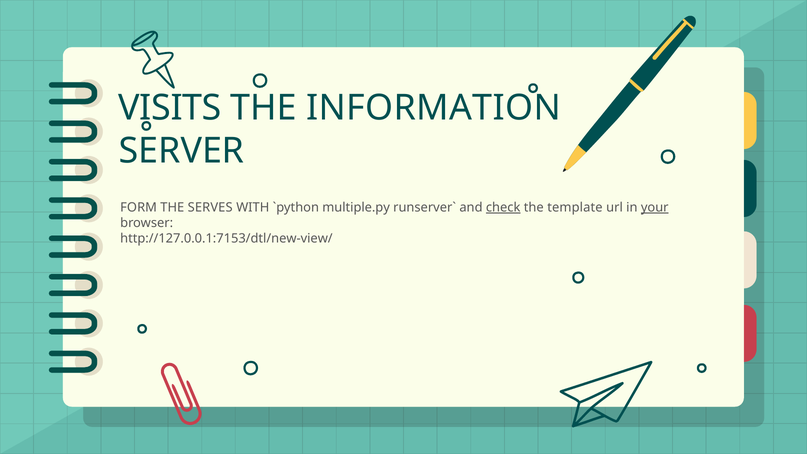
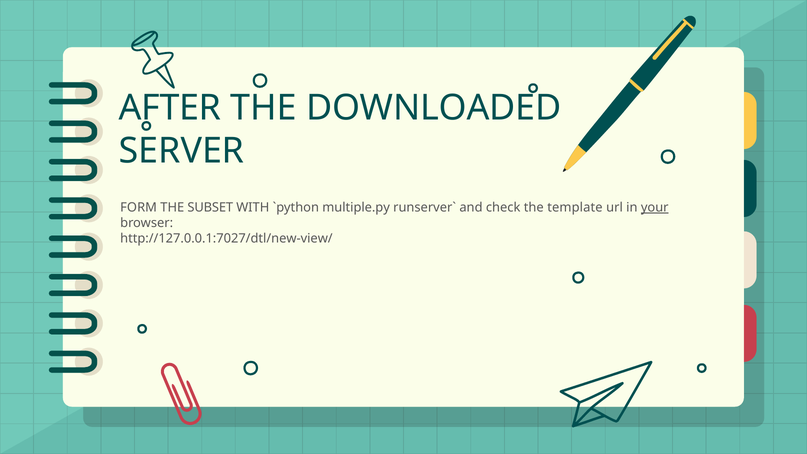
VISITS: VISITS -> AFTER
INFORMATION: INFORMATION -> DOWNLOADED
SERVES: SERVES -> SUBSET
check underline: present -> none
http://127.0.0.1:7153/dtl/new-view/: http://127.0.0.1:7153/dtl/new-view/ -> http://127.0.0.1:7027/dtl/new-view/
